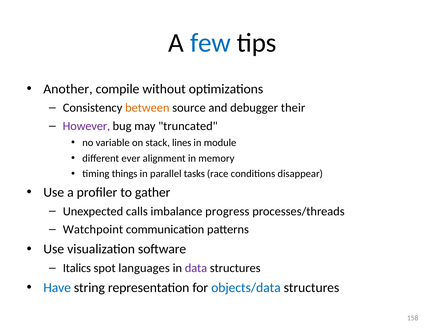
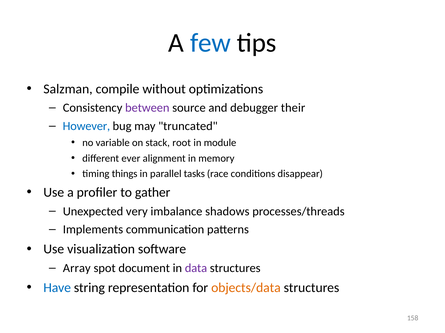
Another: Another -> Salzman
between colour: orange -> purple
However colour: purple -> blue
lines: lines -> root
calls: calls -> very
progress: progress -> shadows
Watchpoint: Watchpoint -> Implements
Italics: Italics -> Array
languages: languages -> document
objects/data colour: blue -> orange
